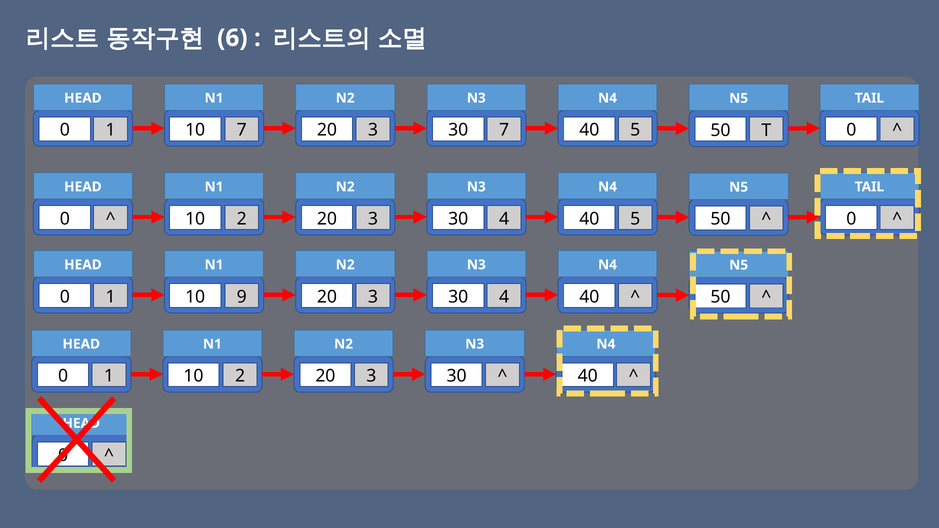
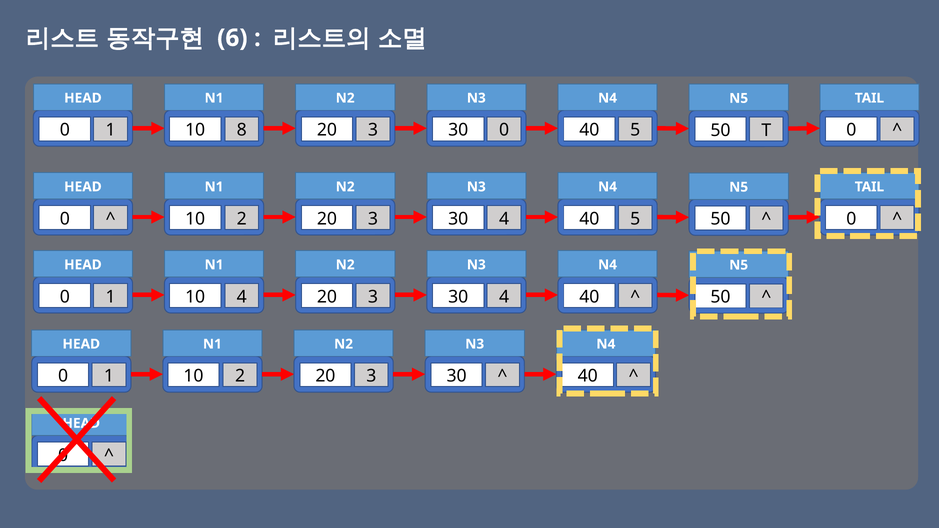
10 7: 7 -> 8
30 7: 7 -> 0
10 9: 9 -> 4
